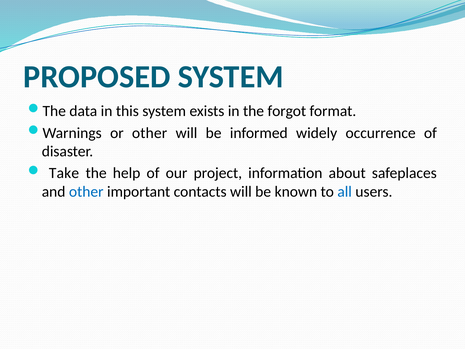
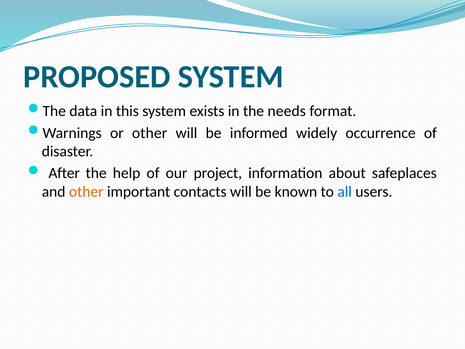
forgot: forgot -> needs
Take: Take -> After
other at (86, 192) colour: blue -> orange
